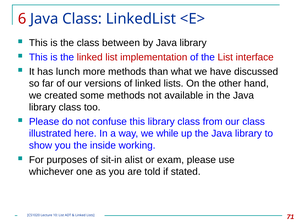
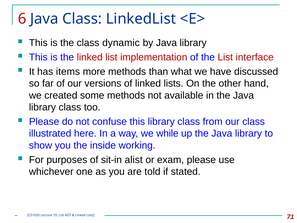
between: between -> dynamic
lunch: lunch -> items
